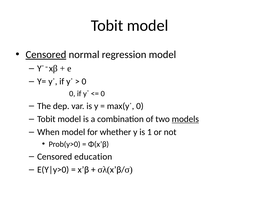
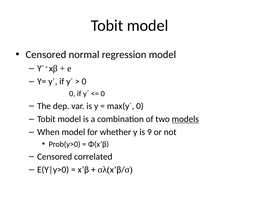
Censored at (46, 54) underline: present -> none
1: 1 -> 9
education: education -> correlated
